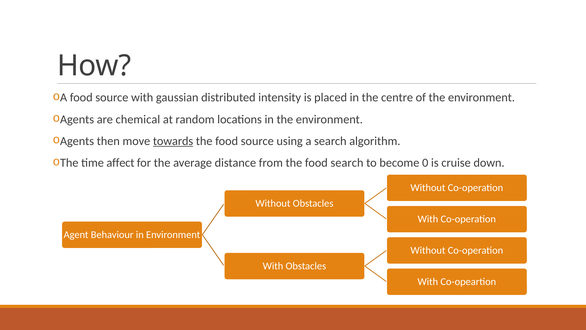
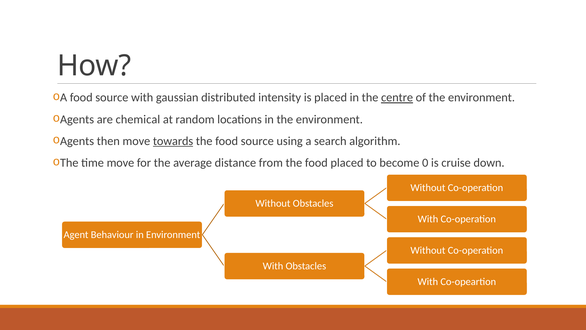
centre underline: none -> present
time affect: affect -> move
food search: search -> placed
